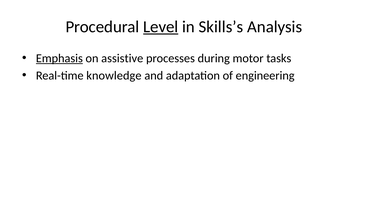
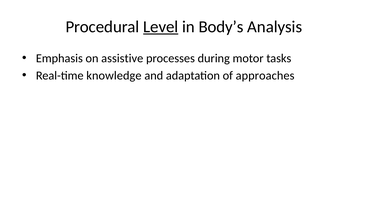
Skills’s: Skills’s -> Body’s
Emphasis underline: present -> none
engineering: engineering -> approaches
